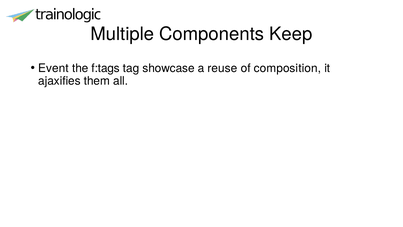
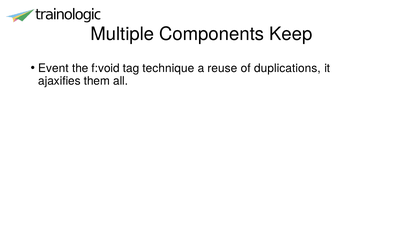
f:tags: f:tags -> f:void
showcase: showcase -> technique
composition: composition -> duplications
